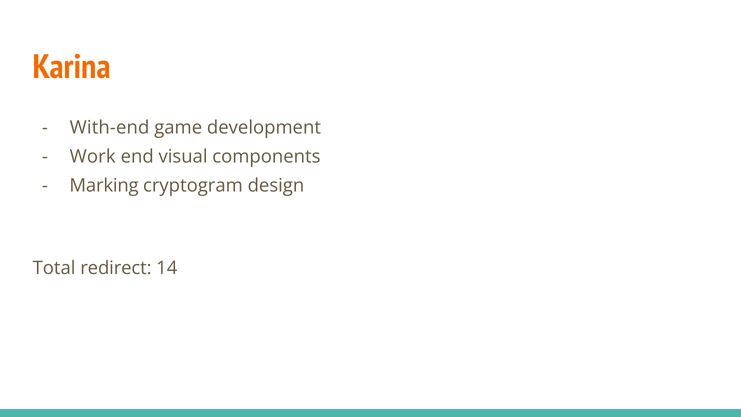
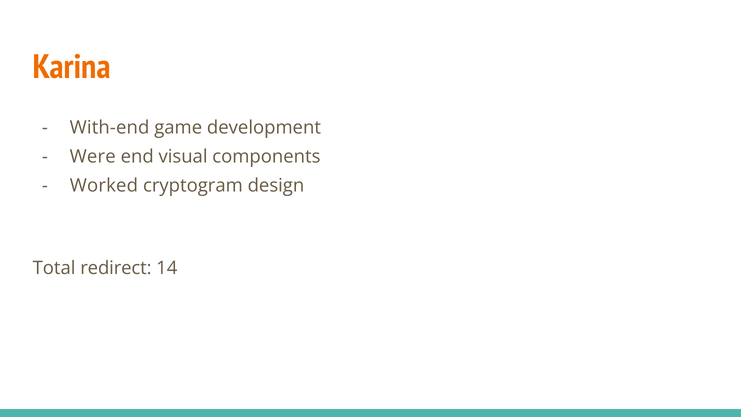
Work: Work -> Were
Marking: Marking -> Worked
